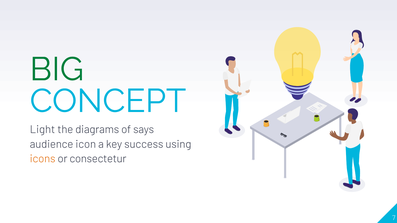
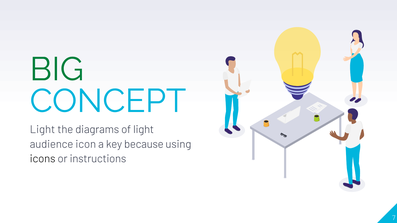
of says: says -> light
success: success -> because
icons colour: orange -> black
consectetur: consectetur -> instructions
